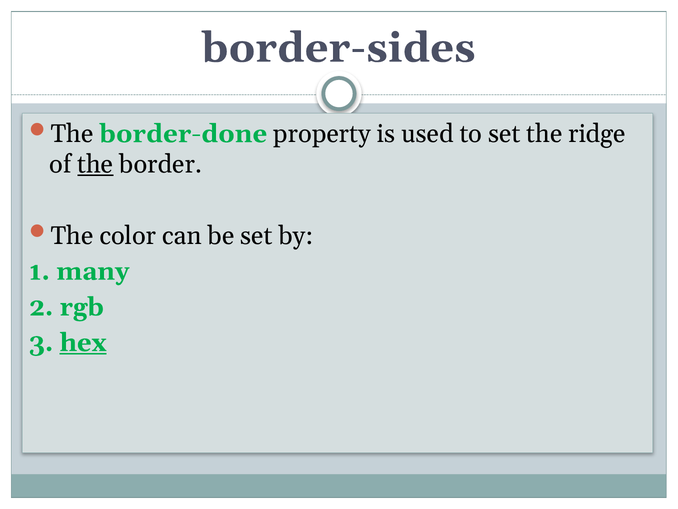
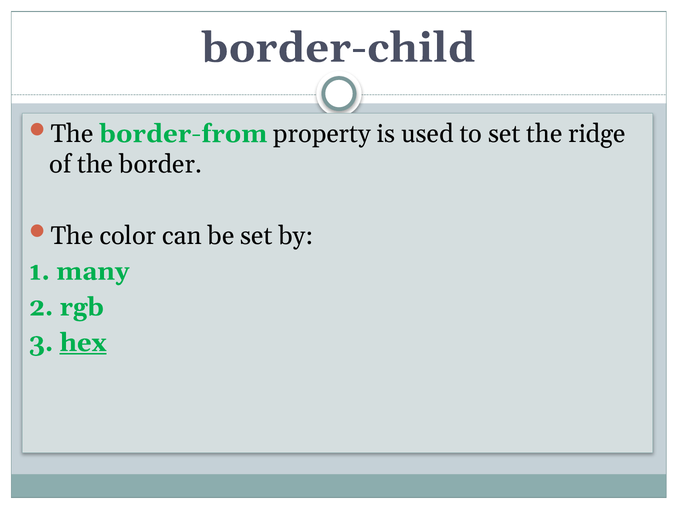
border-sides: border-sides -> border-child
border-done: border-done -> border-from
the at (95, 164) underline: present -> none
